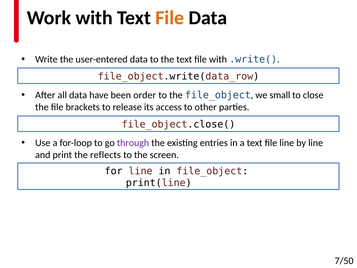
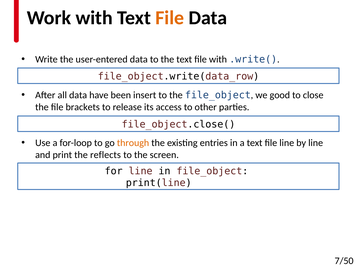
order: order -> insert
small: small -> good
through colour: purple -> orange
